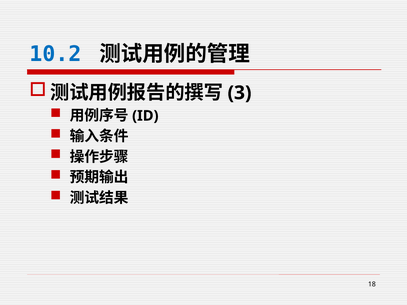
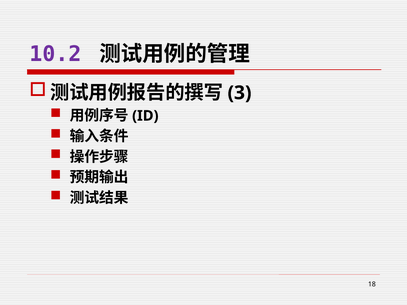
10.2 colour: blue -> purple
